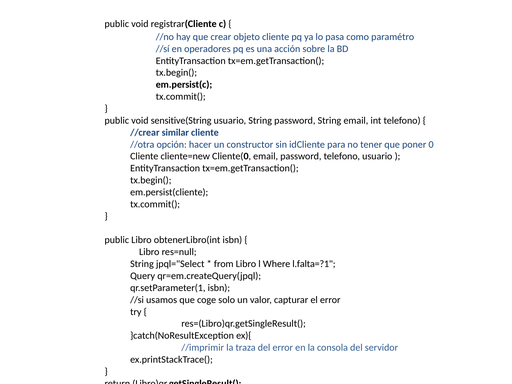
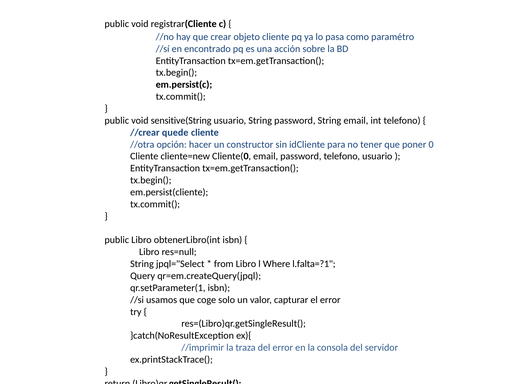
operadores: operadores -> encontrado
similar: similar -> quede
